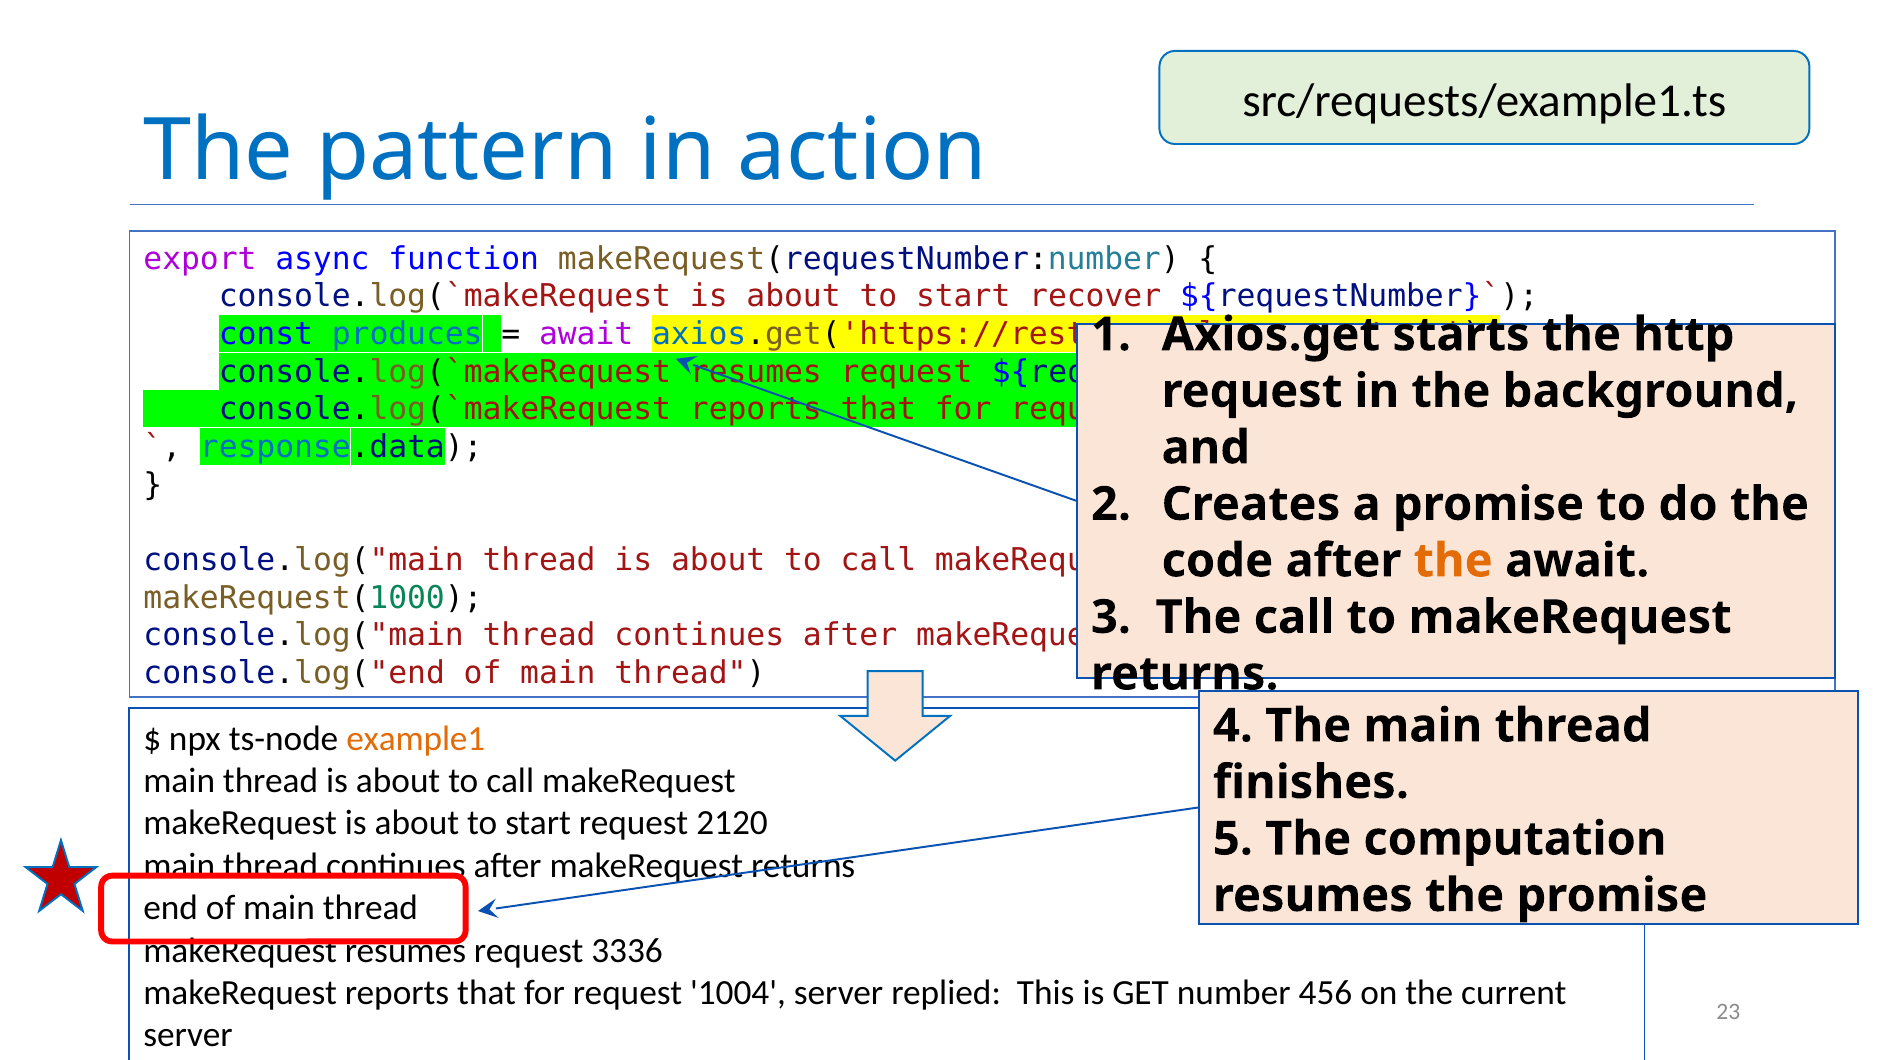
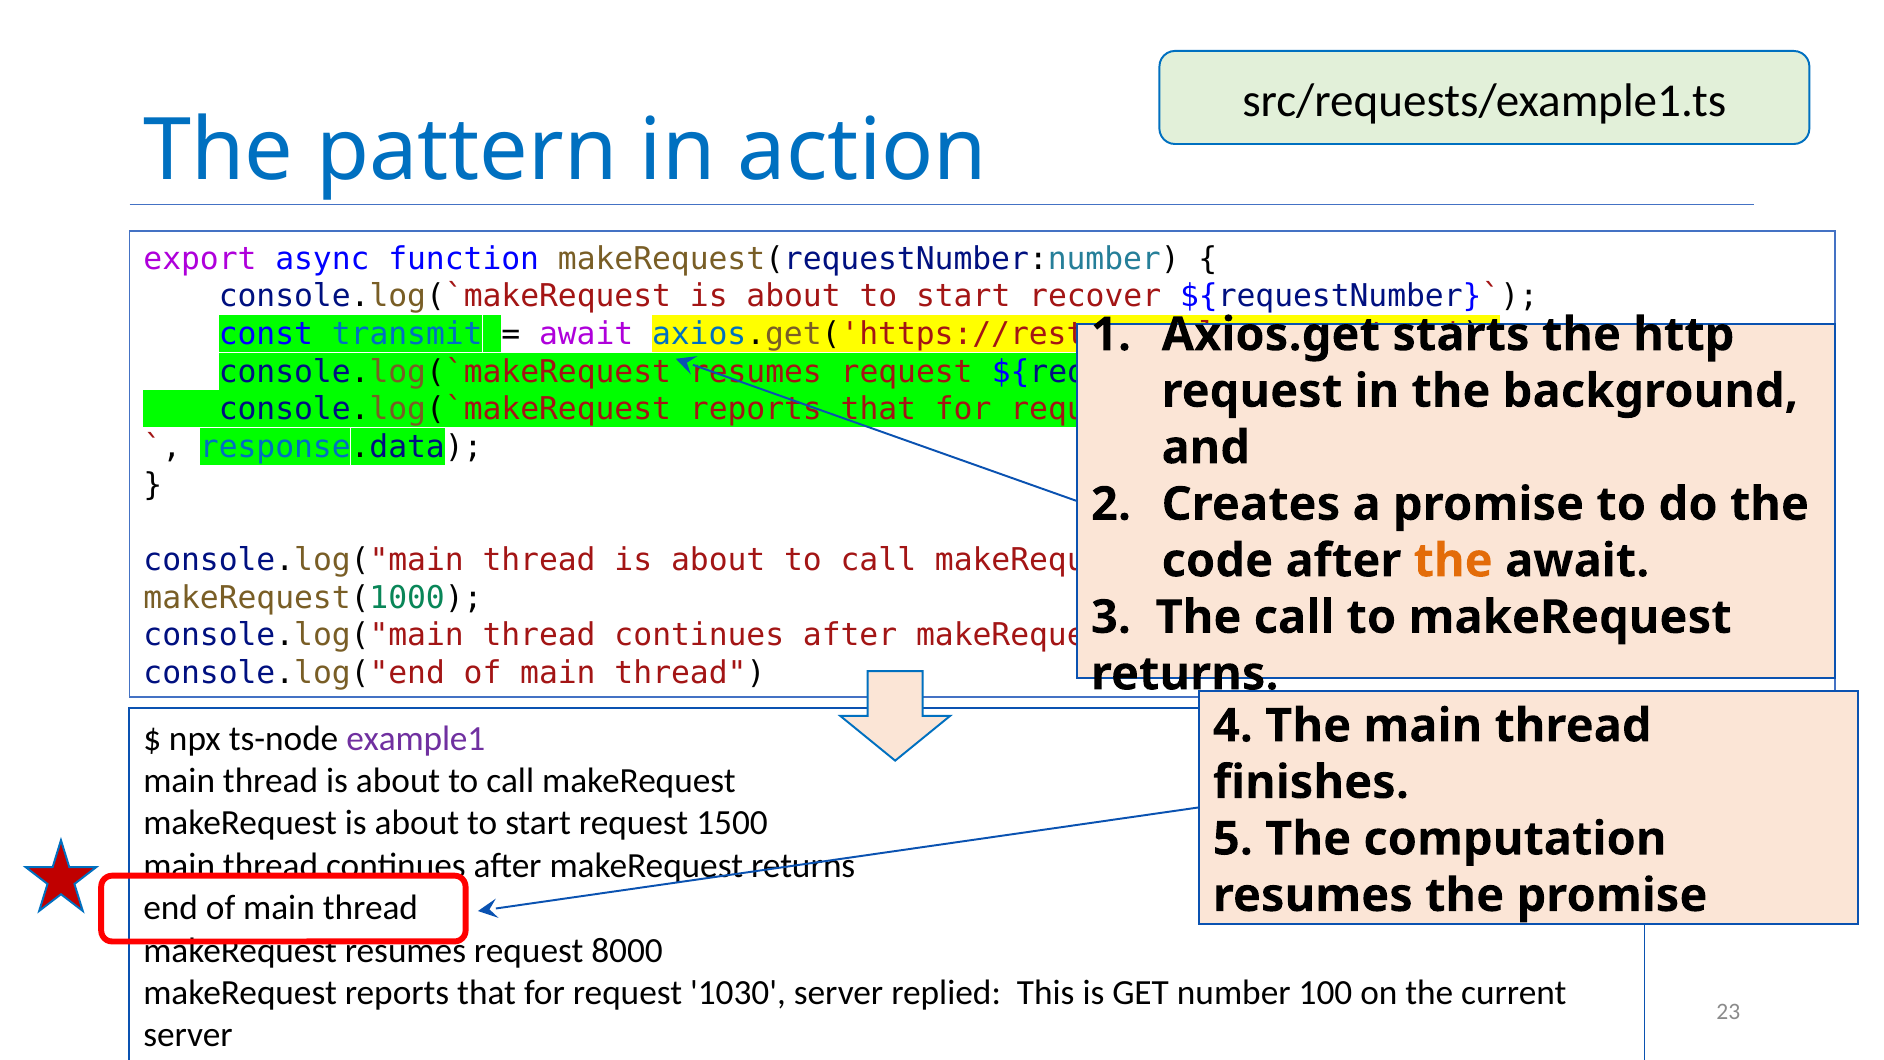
produces: produces -> transmit
example1 colour: orange -> purple
2120: 2120 -> 1500
3336: 3336 -> 8000
1004: 1004 -> 1030
456: 456 -> 100
